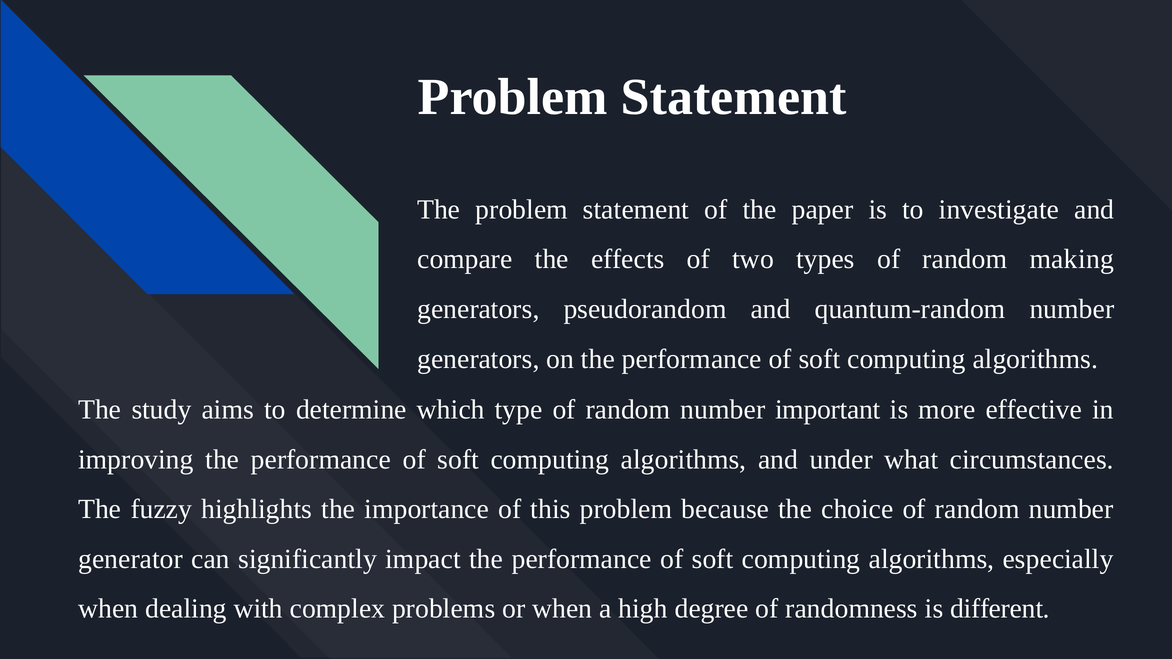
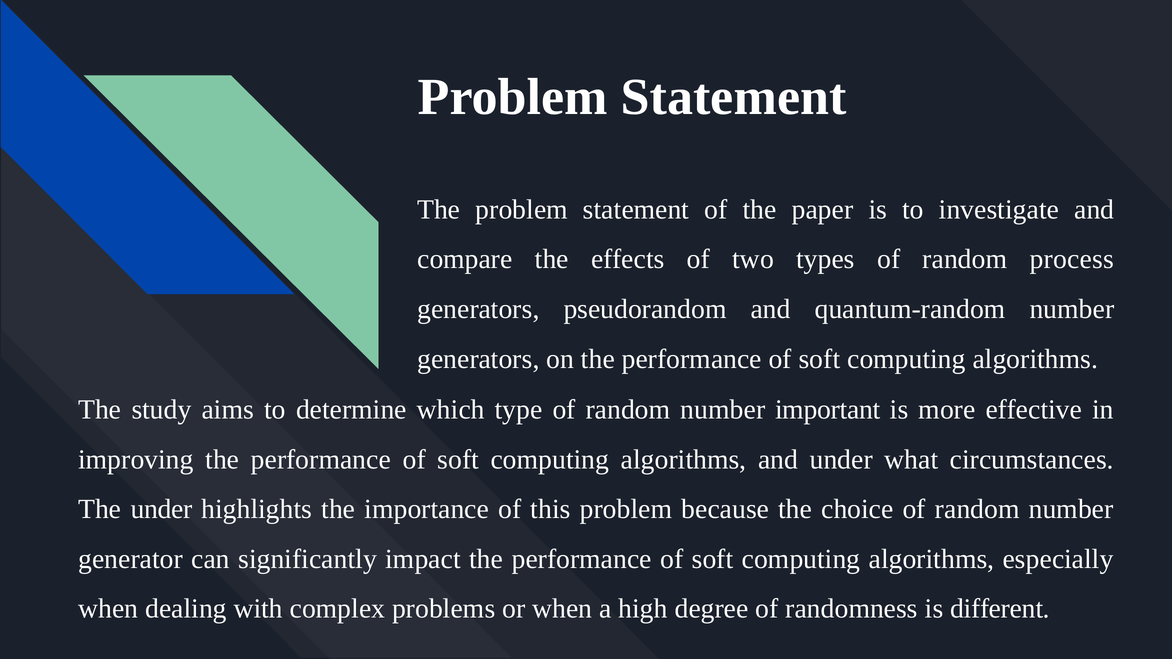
making: making -> process
The fuzzy: fuzzy -> under
